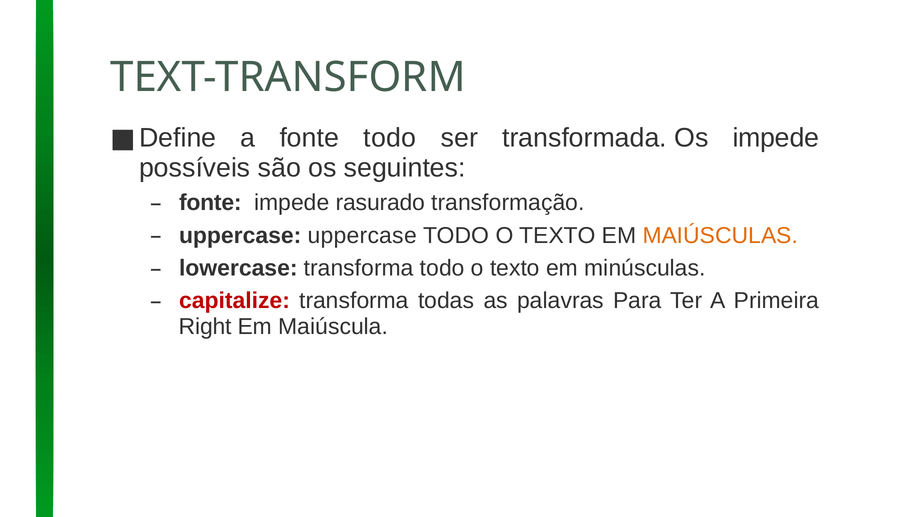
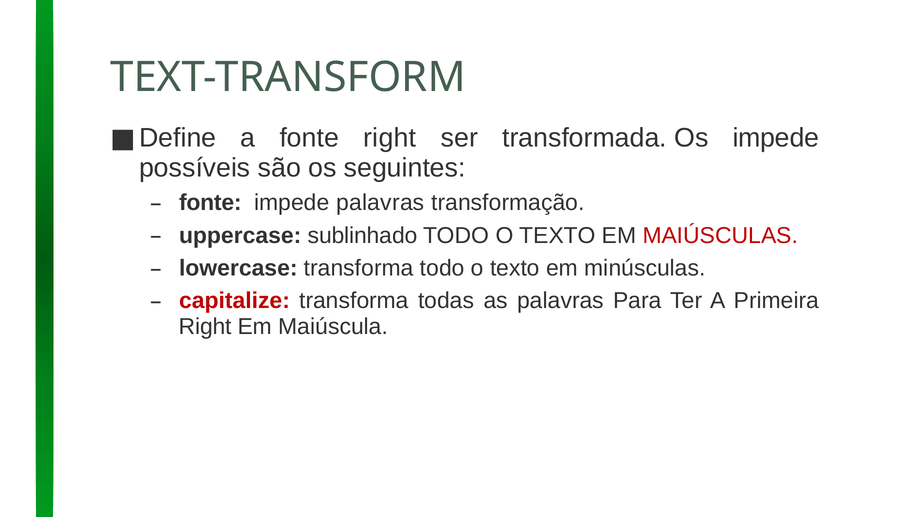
fonte todo: todo -> right
impede rasurado: rasurado -> palavras
uppercase uppercase: uppercase -> sublinhado
MAIÚSCULAS colour: orange -> red
